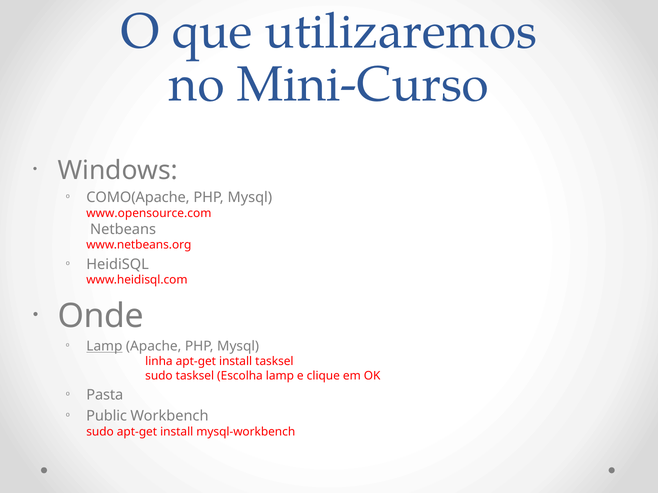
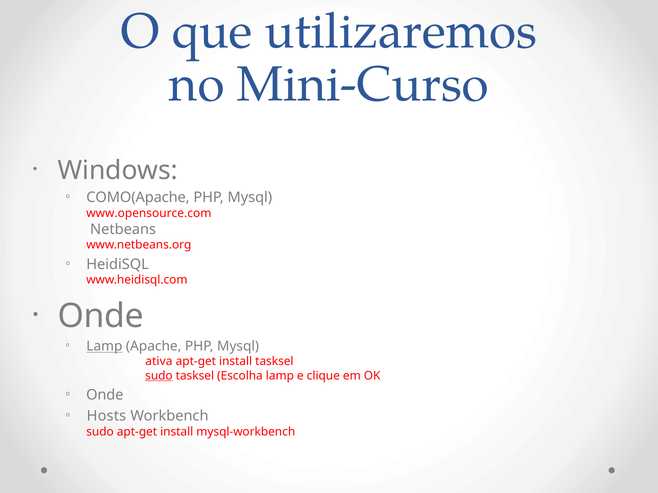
linha: linha -> ativa
sudo at (159, 376) underline: none -> present
o Pasta: Pasta -> Onde
Public: Public -> Hosts
